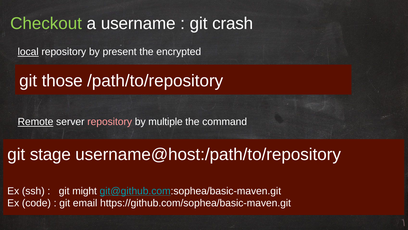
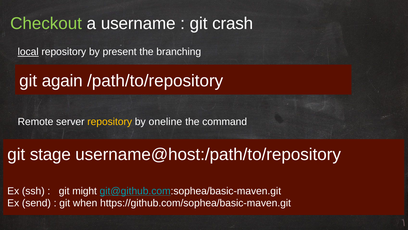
encrypted: encrypted -> branching
those: those -> again
Remote underline: present -> none
repository at (110, 122) colour: pink -> yellow
multiple: multiple -> oneline
code: code -> send
email: email -> when
